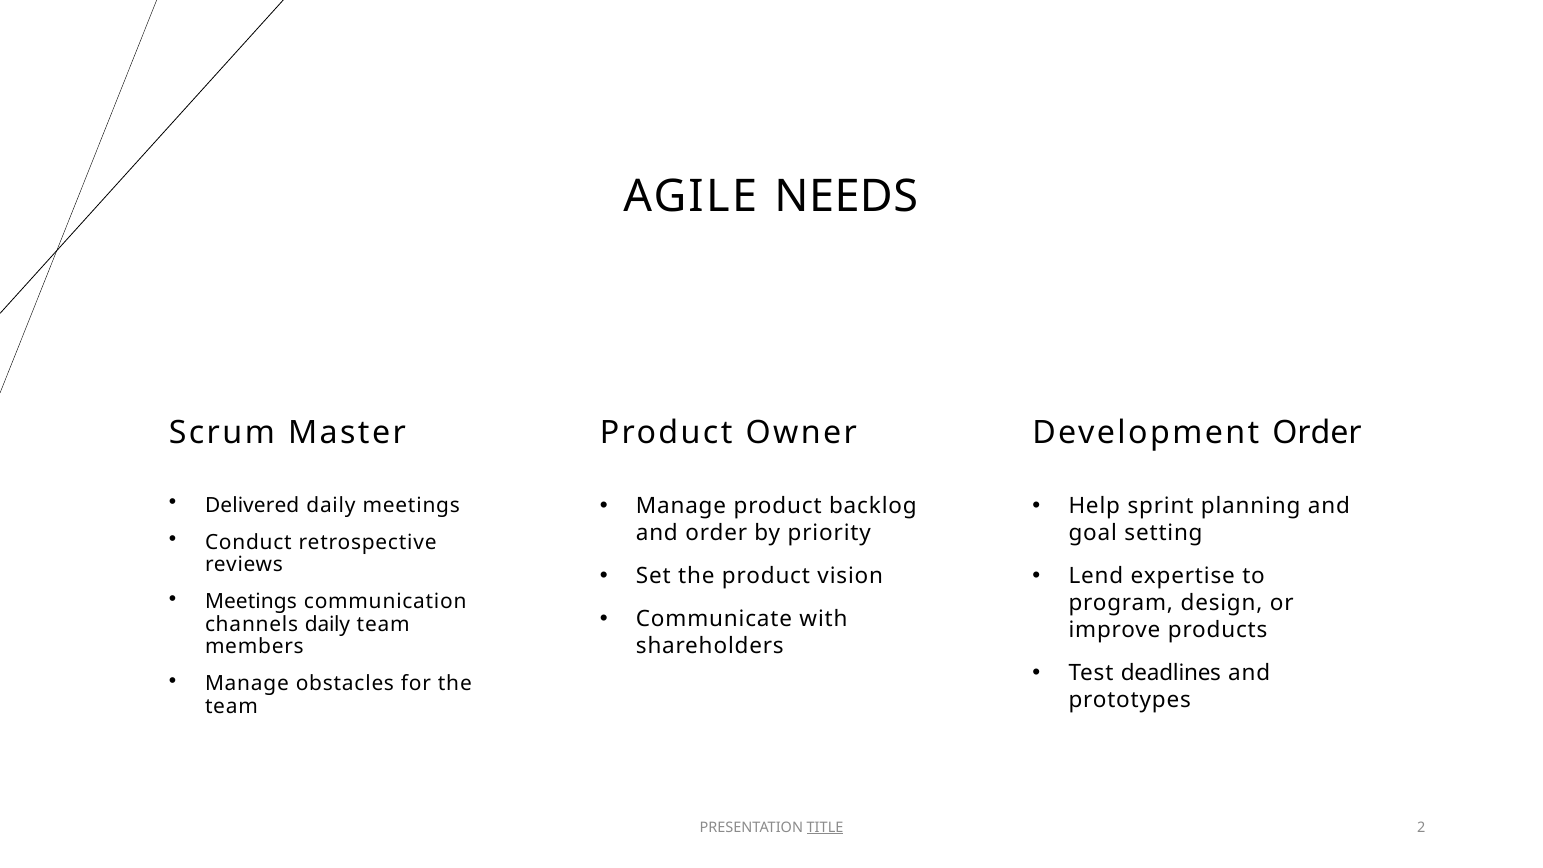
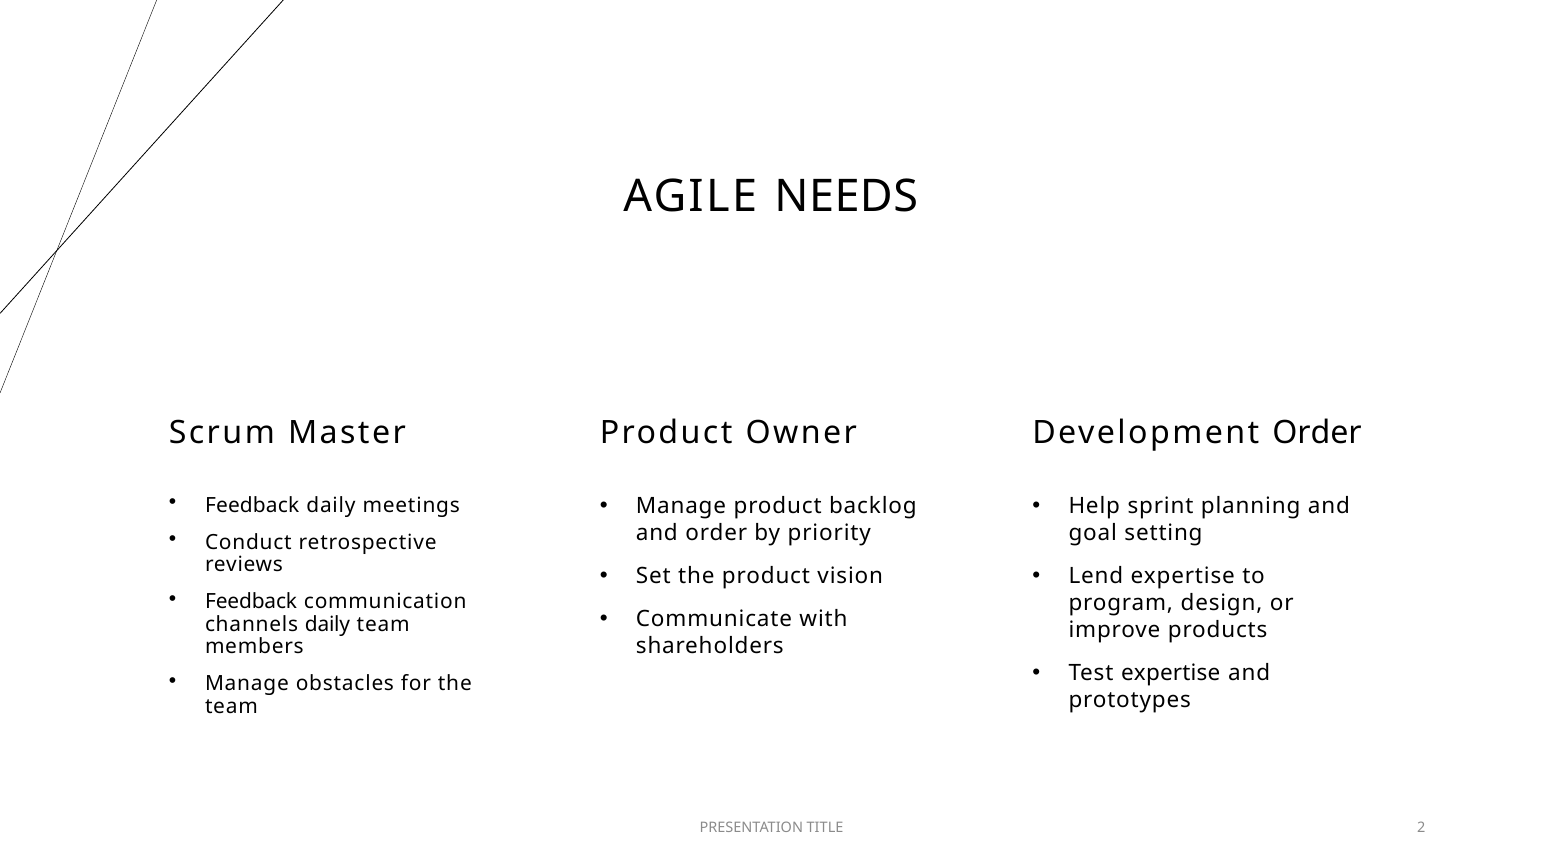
Delivered at (252, 505): Delivered -> Feedback
Meetings at (251, 602): Meetings -> Feedback
Test deadlines: deadlines -> expertise
TITLE underline: present -> none
